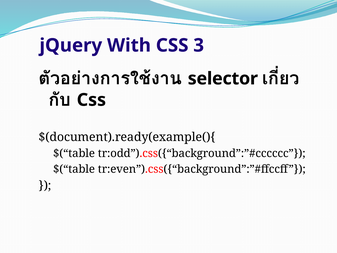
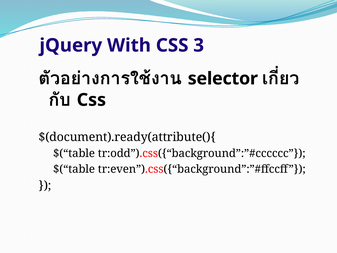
$(document).ready(example(){: $(document).ready(example(){ -> $(document).ready(attribute(){
